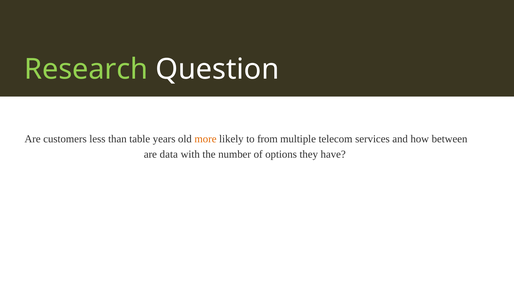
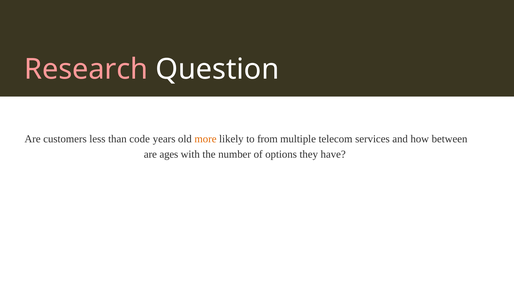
Research colour: light green -> pink
table: table -> code
data: data -> ages
